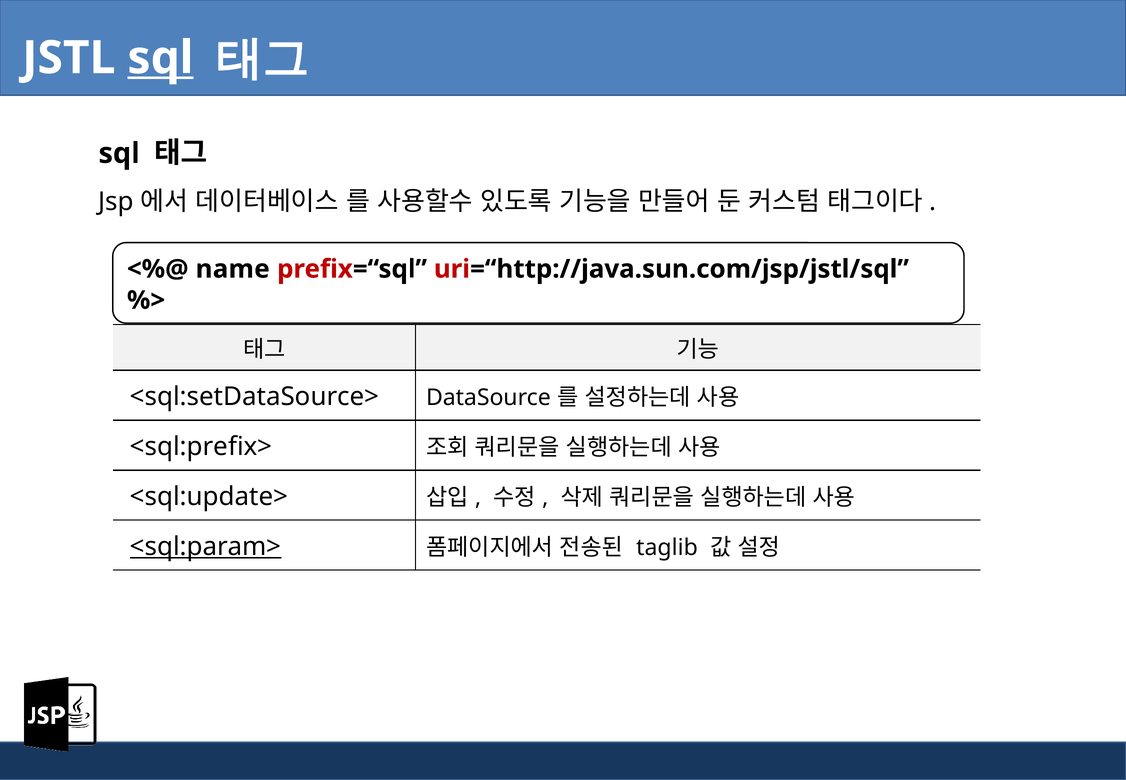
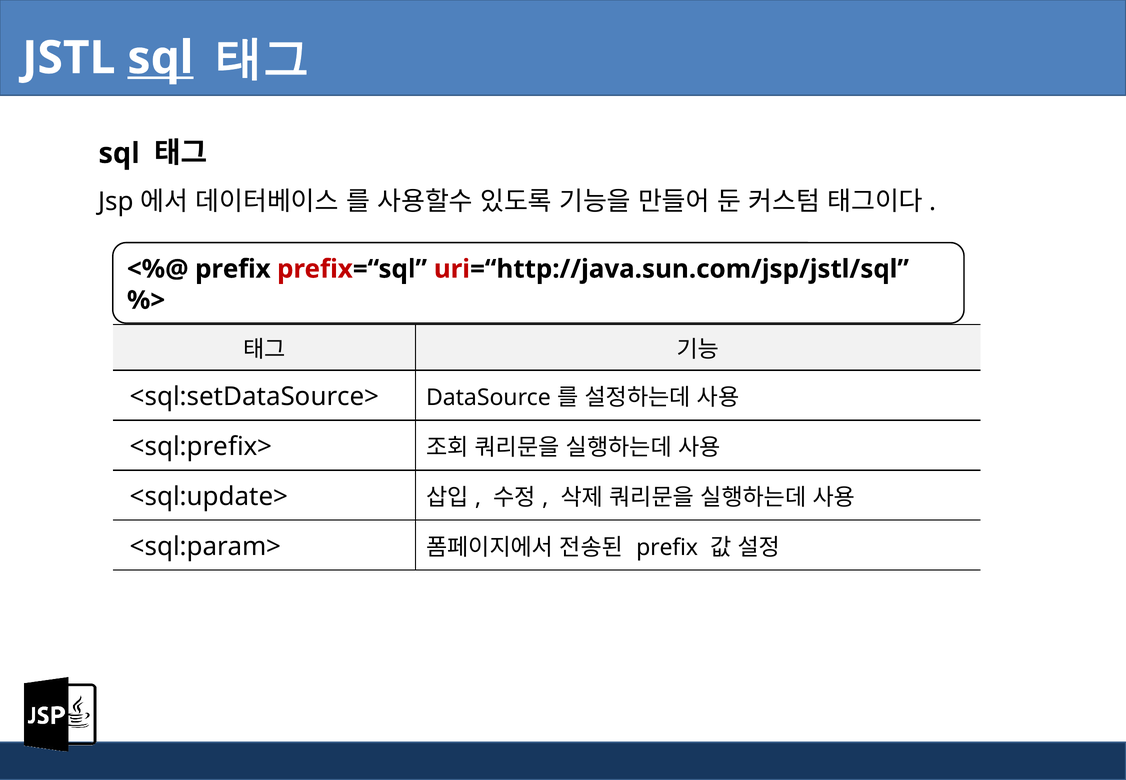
name at (233, 269): name -> prefix
<sql:param> underline: present -> none
taglib at (667, 547): taglib -> prefix
